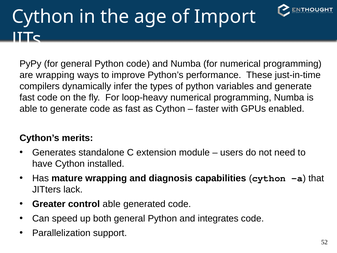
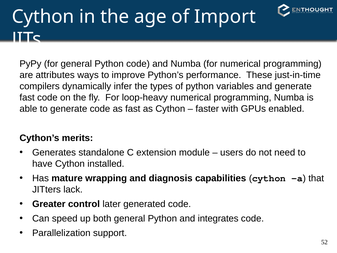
are wrapping: wrapping -> attributes
control able: able -> later
